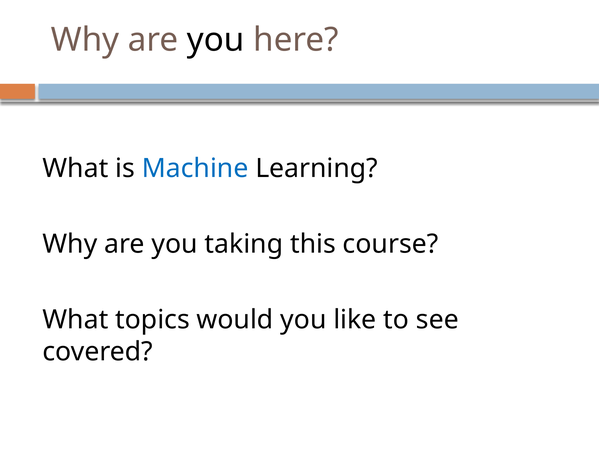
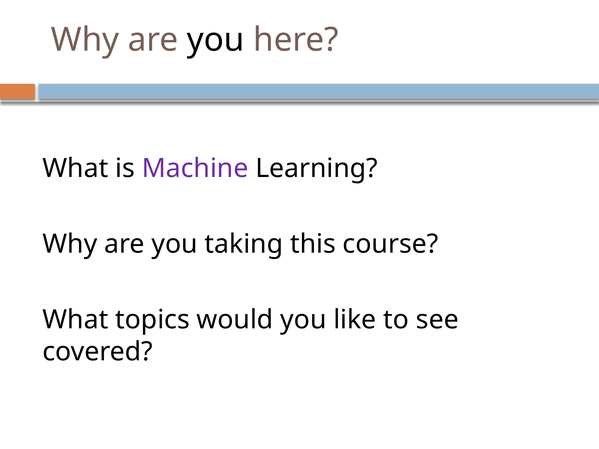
Machine colour: blue -> purple
